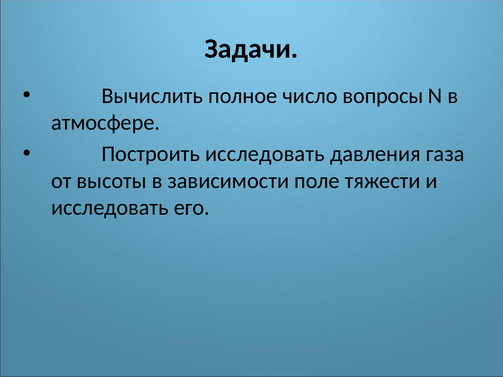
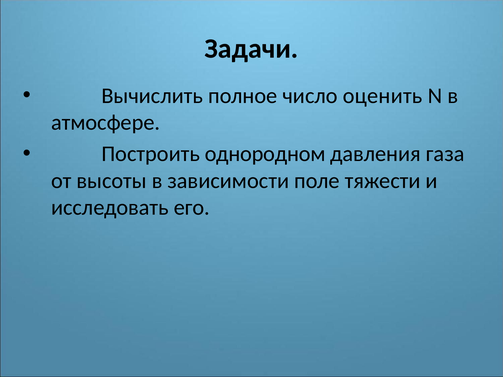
вопросы: вопросы -> оценить
Построить исследовать: исследовать -> однородном
